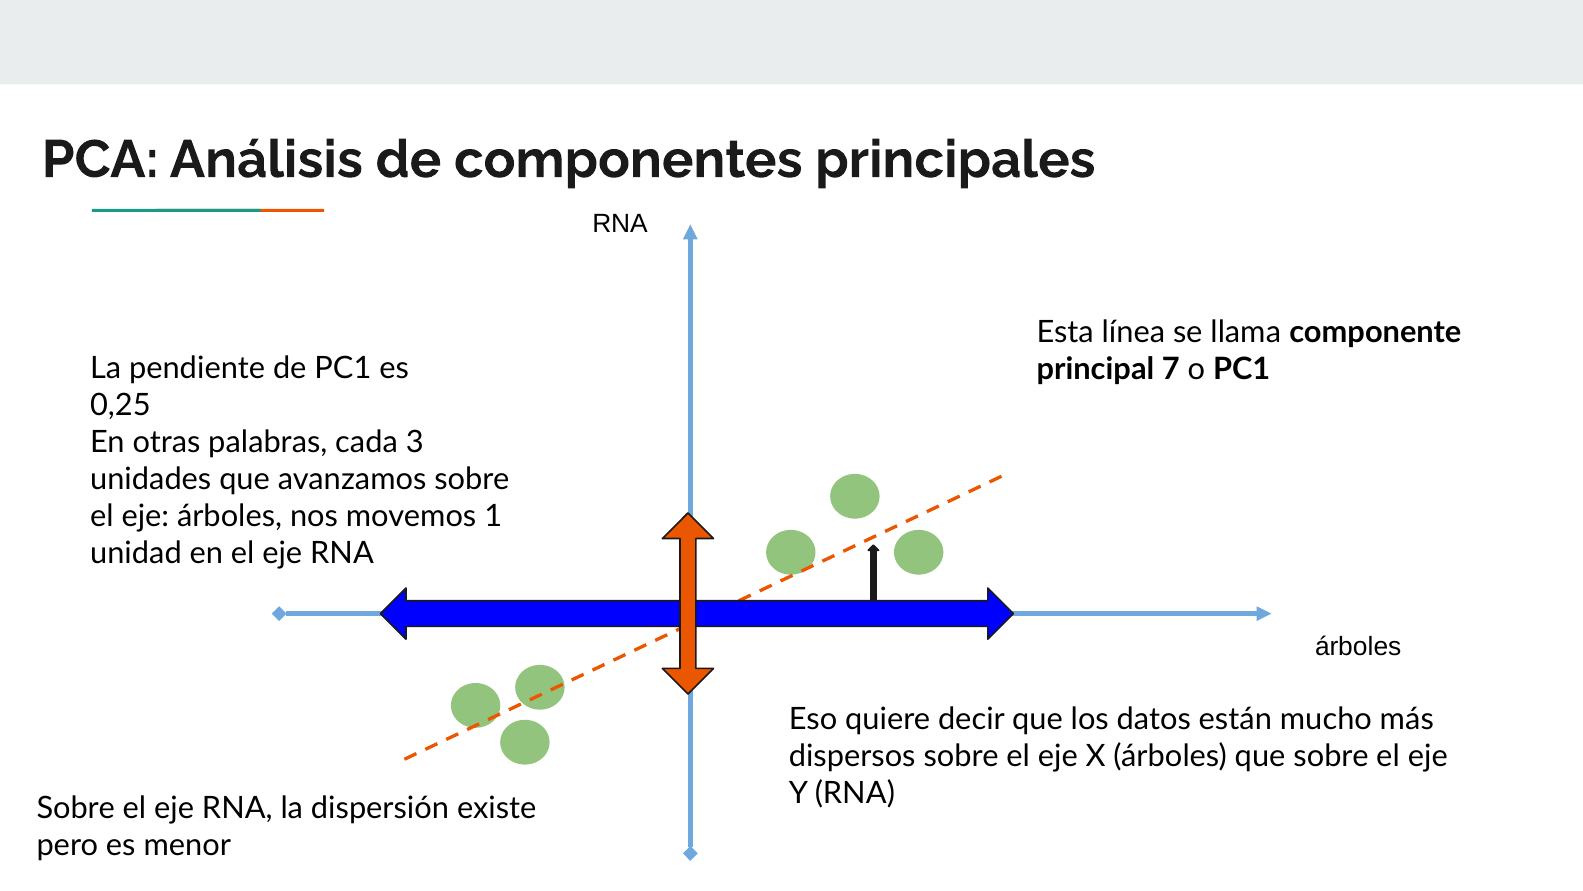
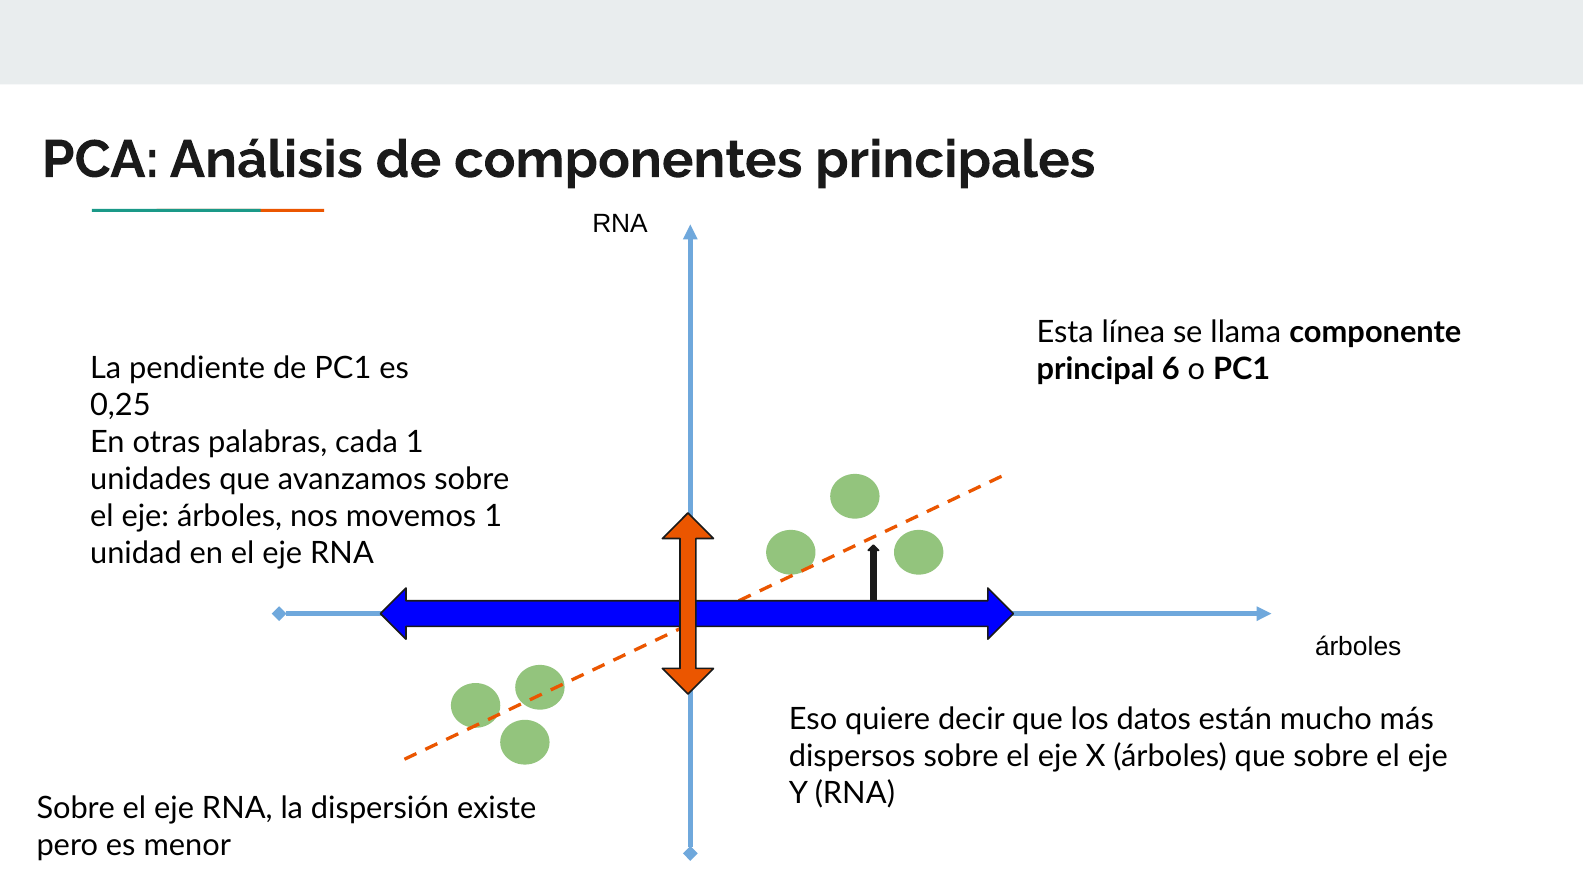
7: 7 -> 6
cada 3: 3 -> 1
